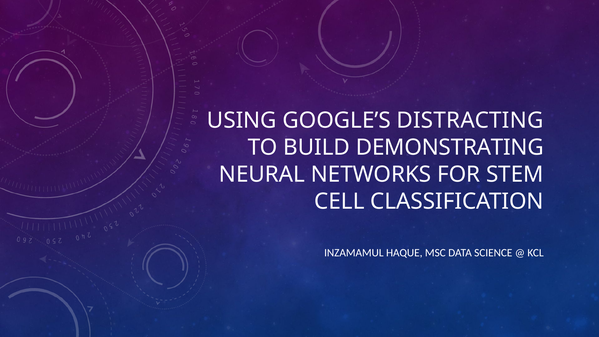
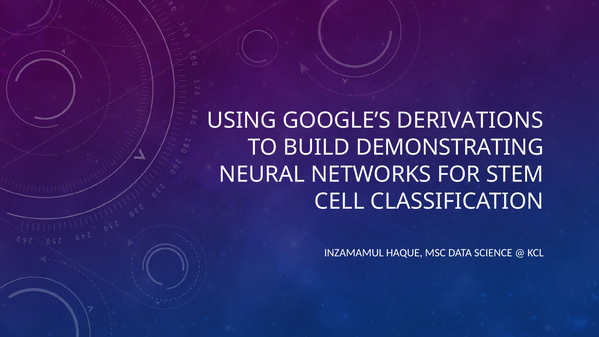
DISTRACTING: DISTRACTING -> DERIVATIONS
